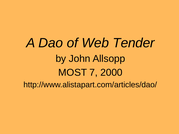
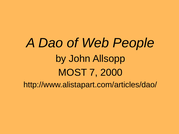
Tender: Tender -> People
